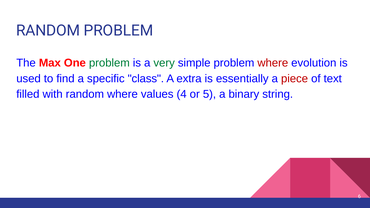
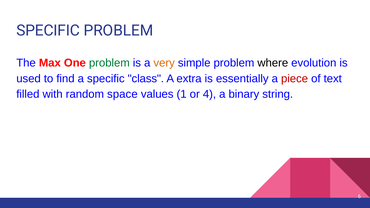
RANDOM at (48, 31): RANDOM -> SPECIFIC
very colour: green -> orange
where at (273, 63) colour: red -> black
random where: where -> space
4: 4 -> 1
5: 5 -> 4
